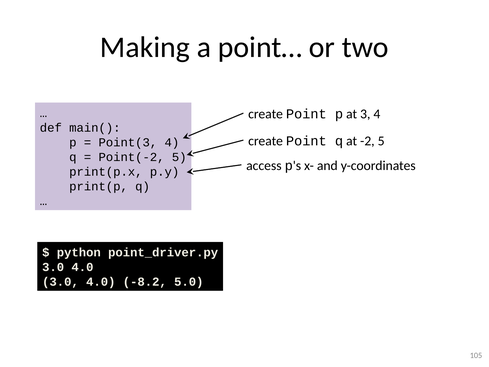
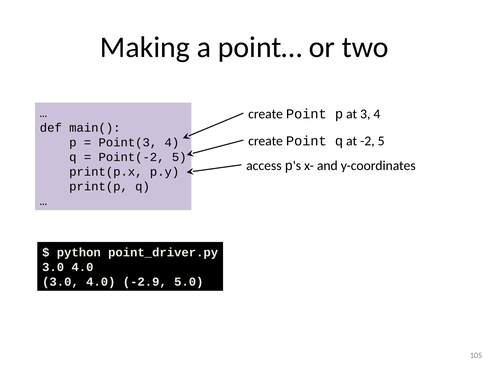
-8.2: -8.2 -> -2.9
